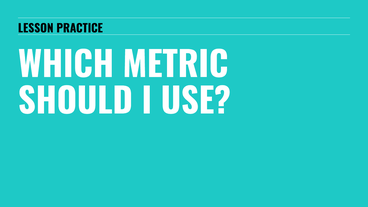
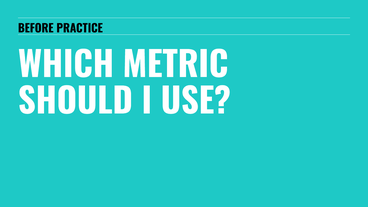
LESSON: LESSON -> BEFORE
